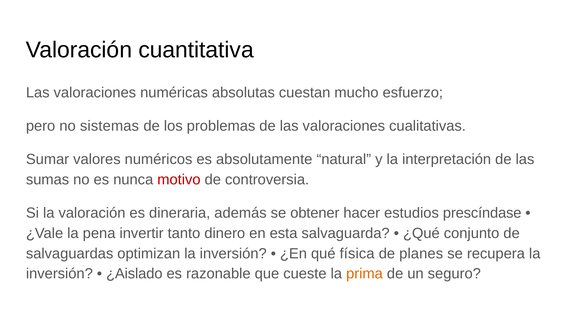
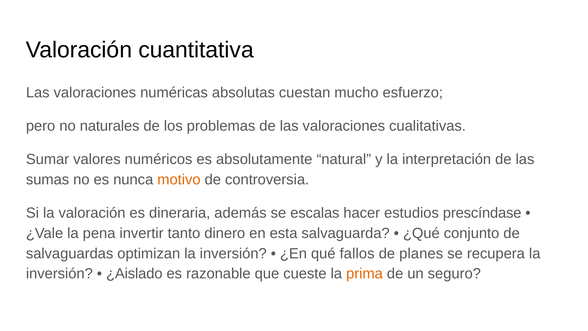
sistemas: sistemas -> naturales
motivo colour: red -> orange
obtener: obtener -> escalas
física: física -> fallos
